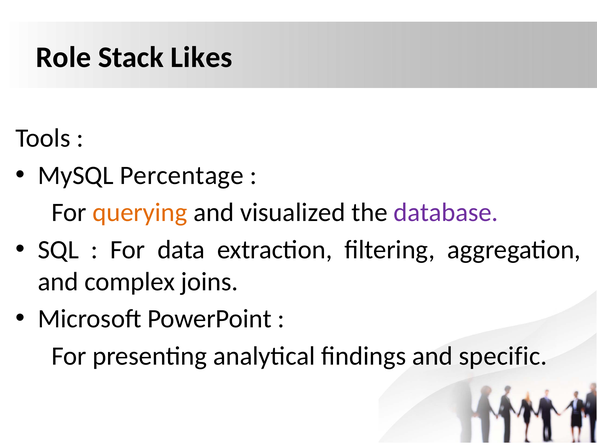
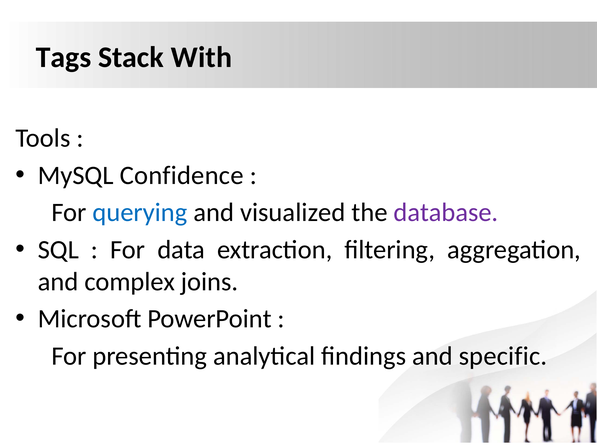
Role: Role -> Tags
Likes: Likes -> With
Percentage: Percentage -> Confidence
querying colour: orange -> blue
